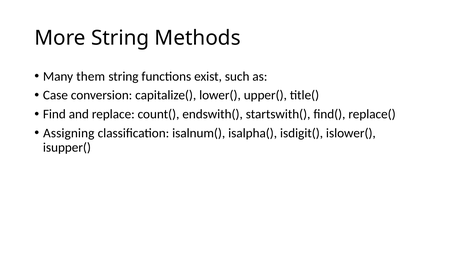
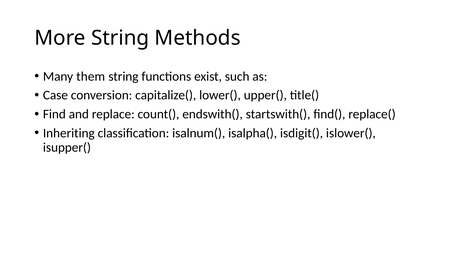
Assigning: Assigning -> Inheriting
